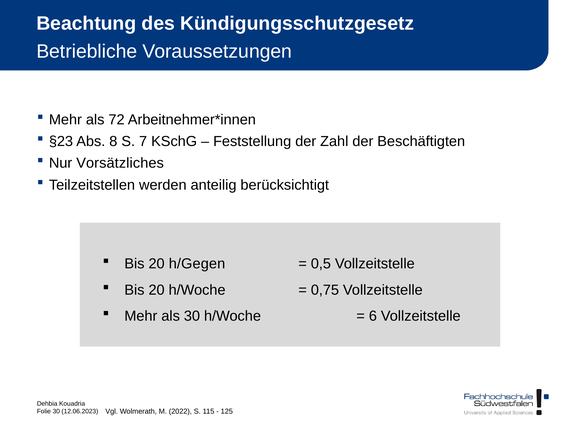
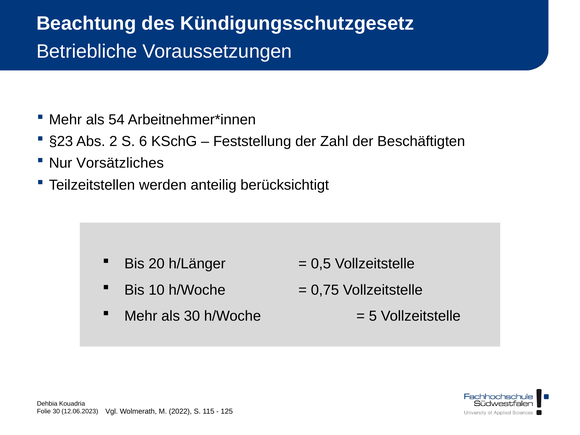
72: 72 -> 54
8: 8 -> 2
7: 7 -> 6
h/Gegen: h/Gegen -> h/Länger
20 at (157, 290): 20 -> 10
6: 6 -> 5
